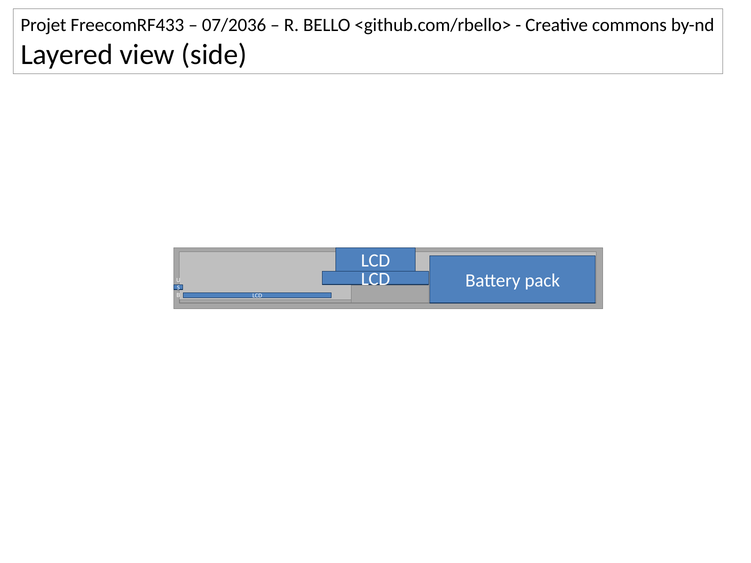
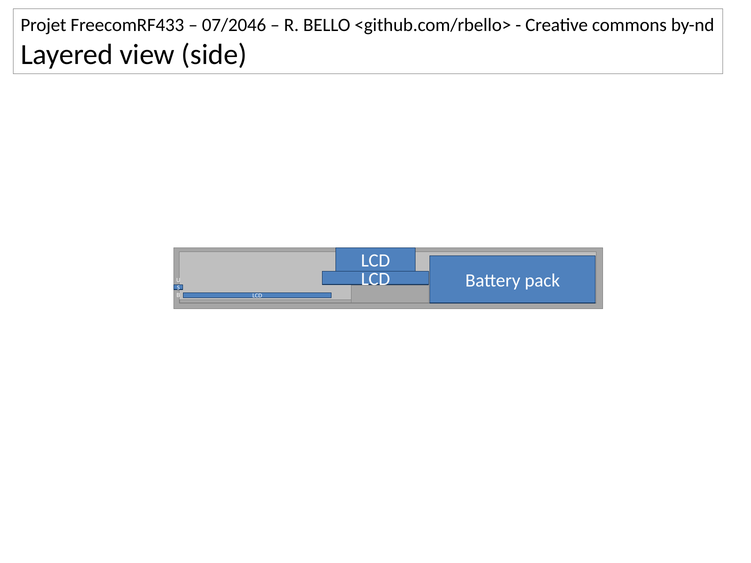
07/2036: 07/2036 -> 07/2046
